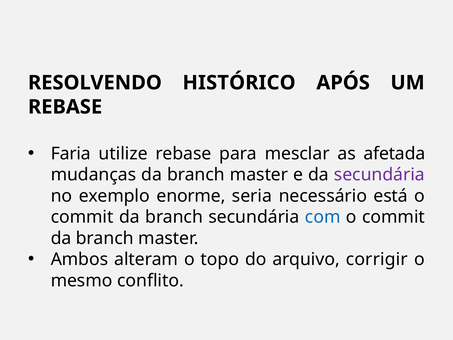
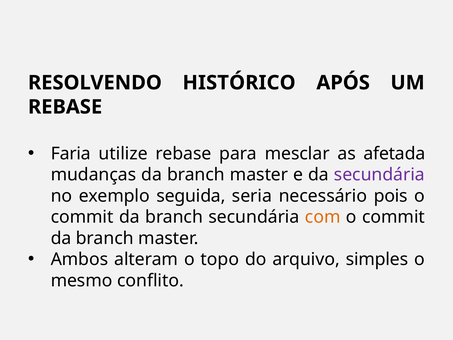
enorme: enorme -> seguida
está: está -> pois
com colour: blue -> orange
corrigir: corrigir -> simples
